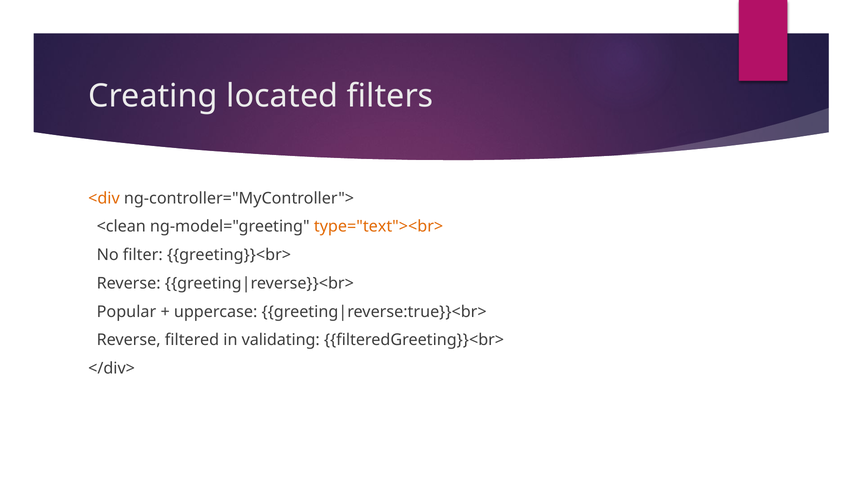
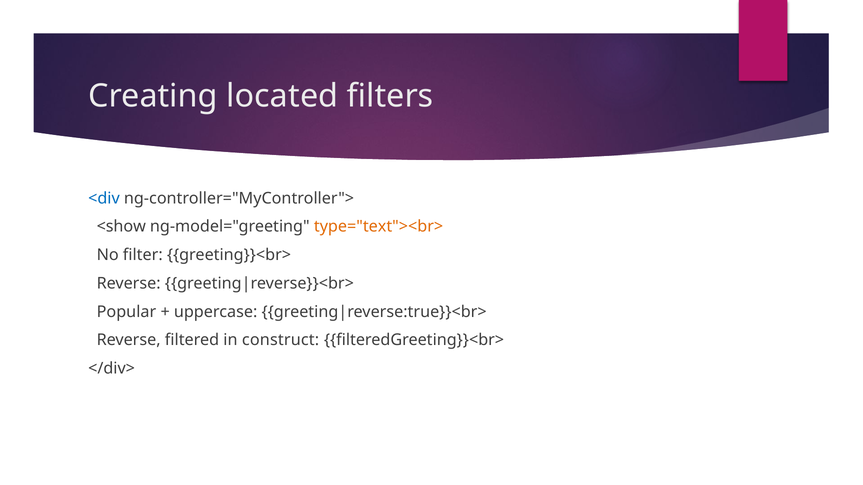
<div colour: orange -> blue
<clean: <clean -> <show
validating: validating -> construct
